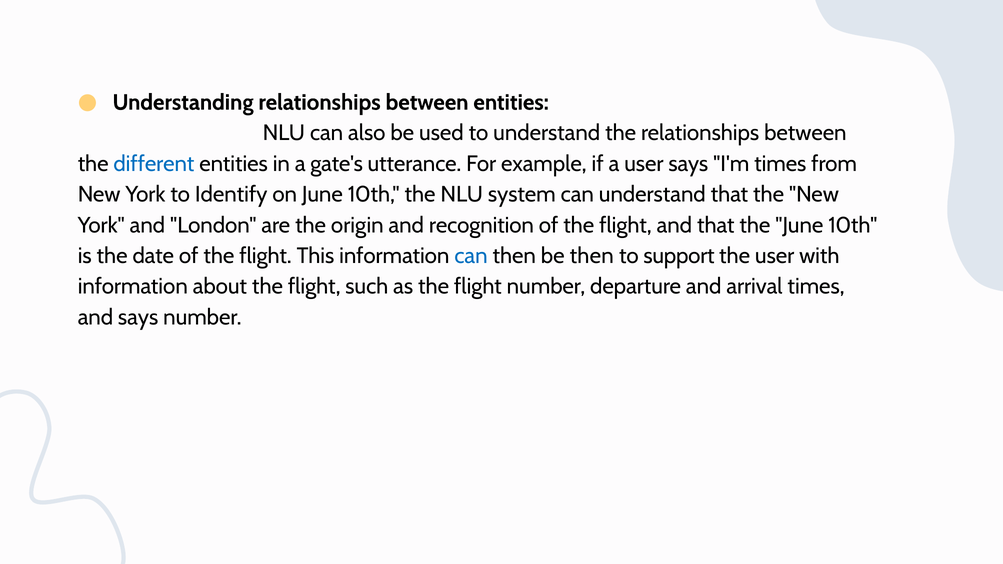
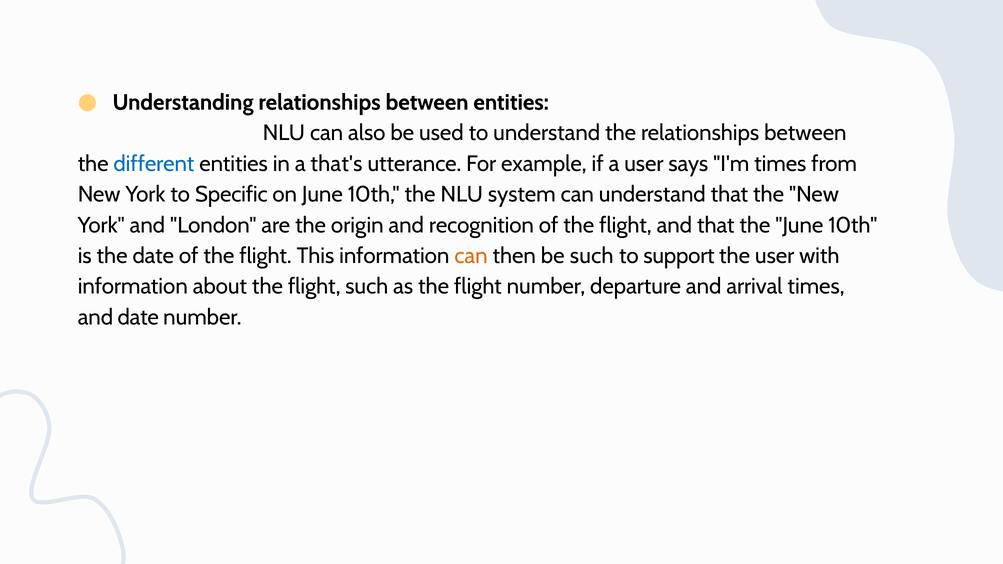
gate's: gate's -> that's
Identify: Identify -> Specific
can at (471, 256) colour: blue -> orange
be then: then -> such
and says: says -> date
